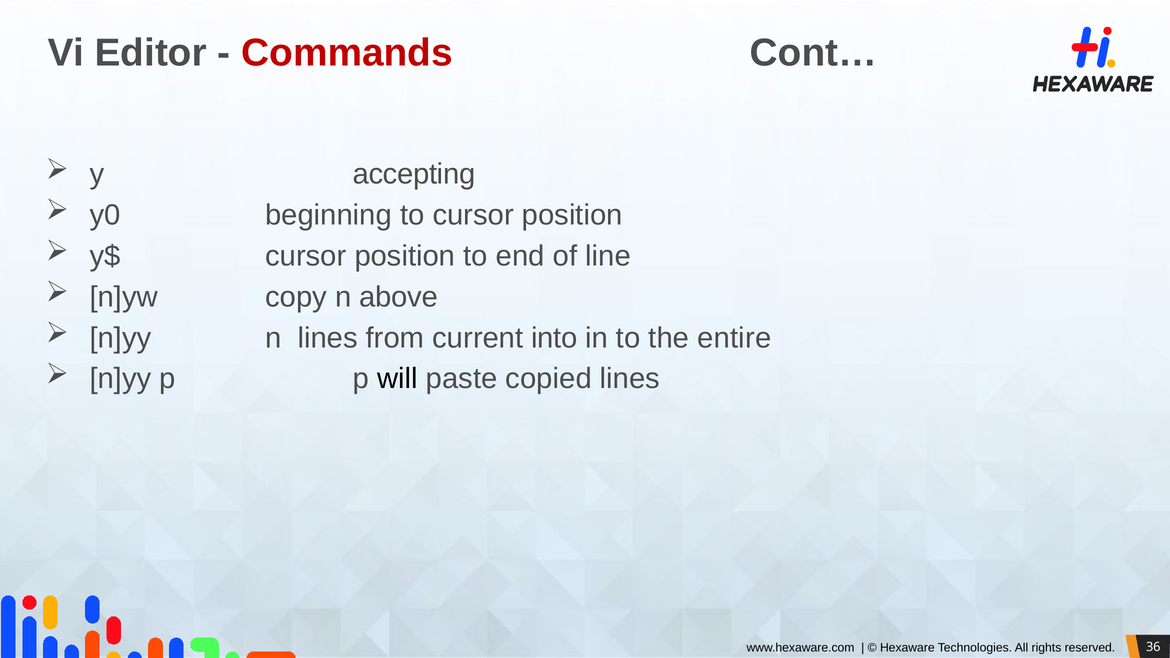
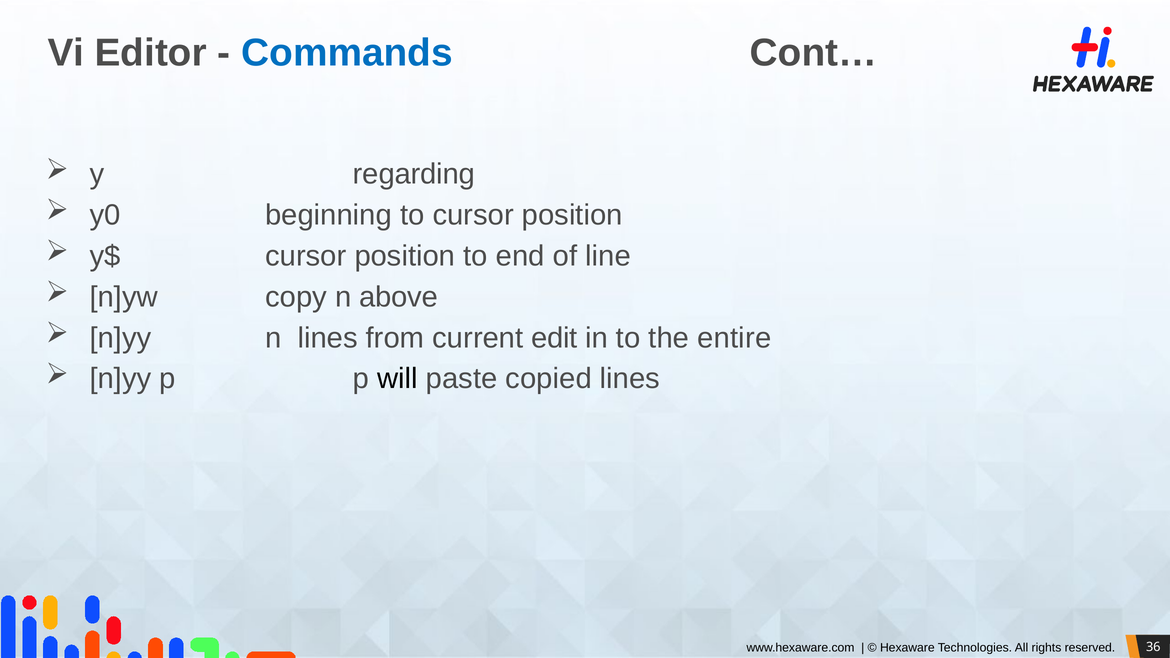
Commands colour: red -> blue
accepting: accepting -> regarding
into: into -> edit
